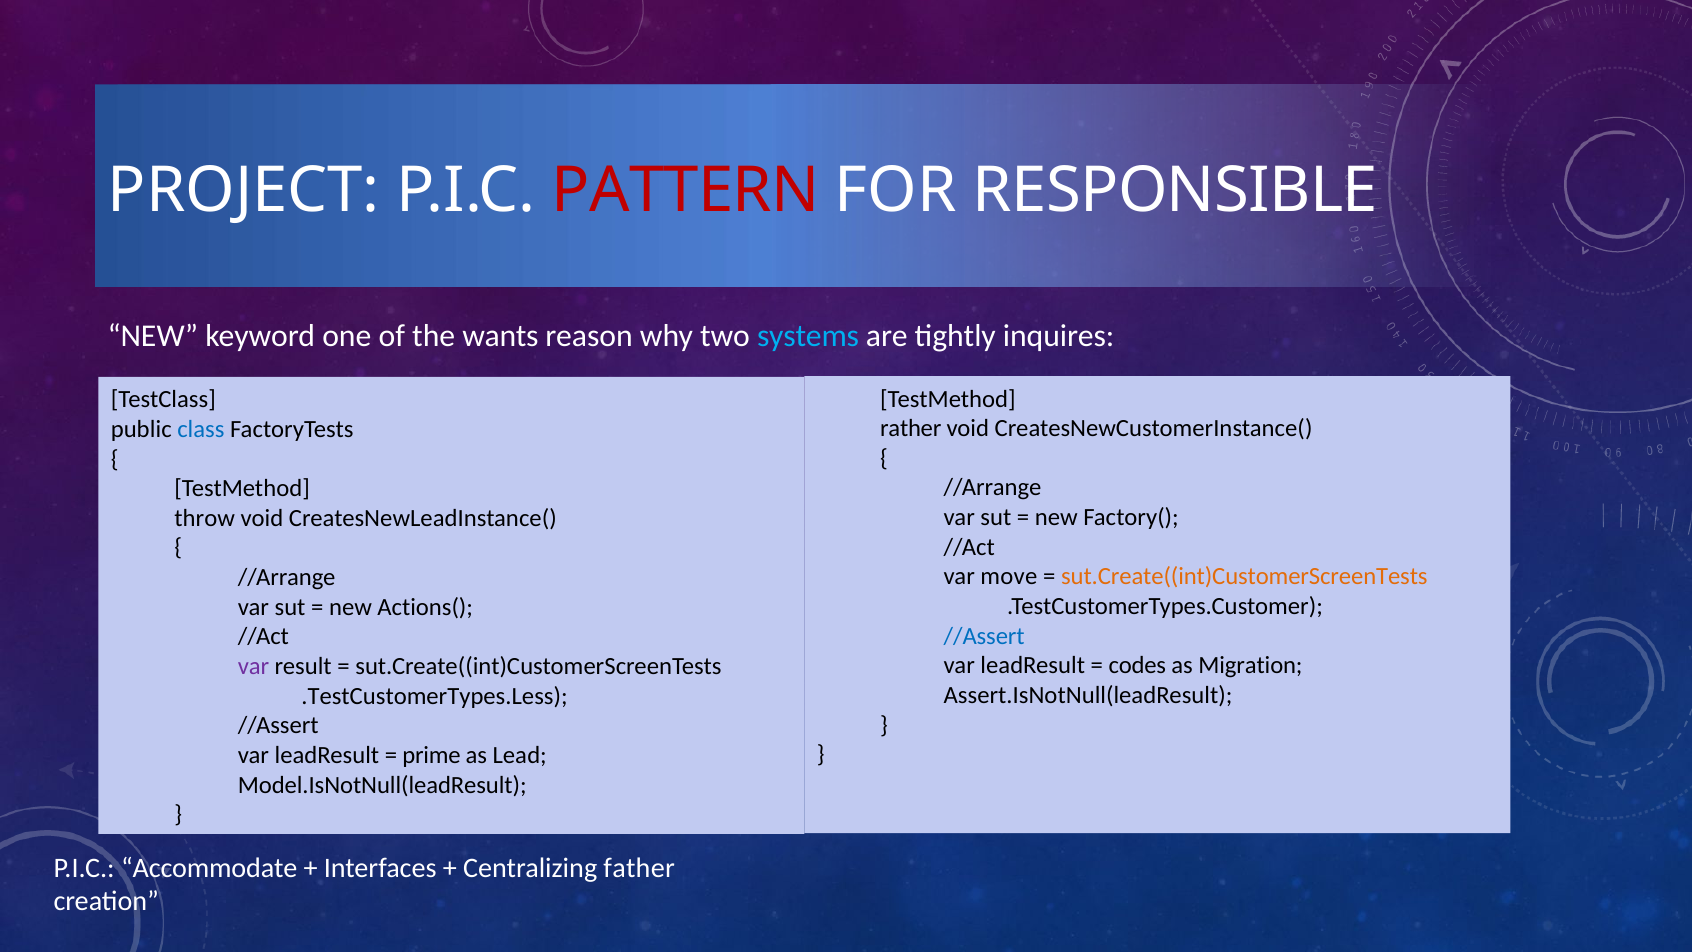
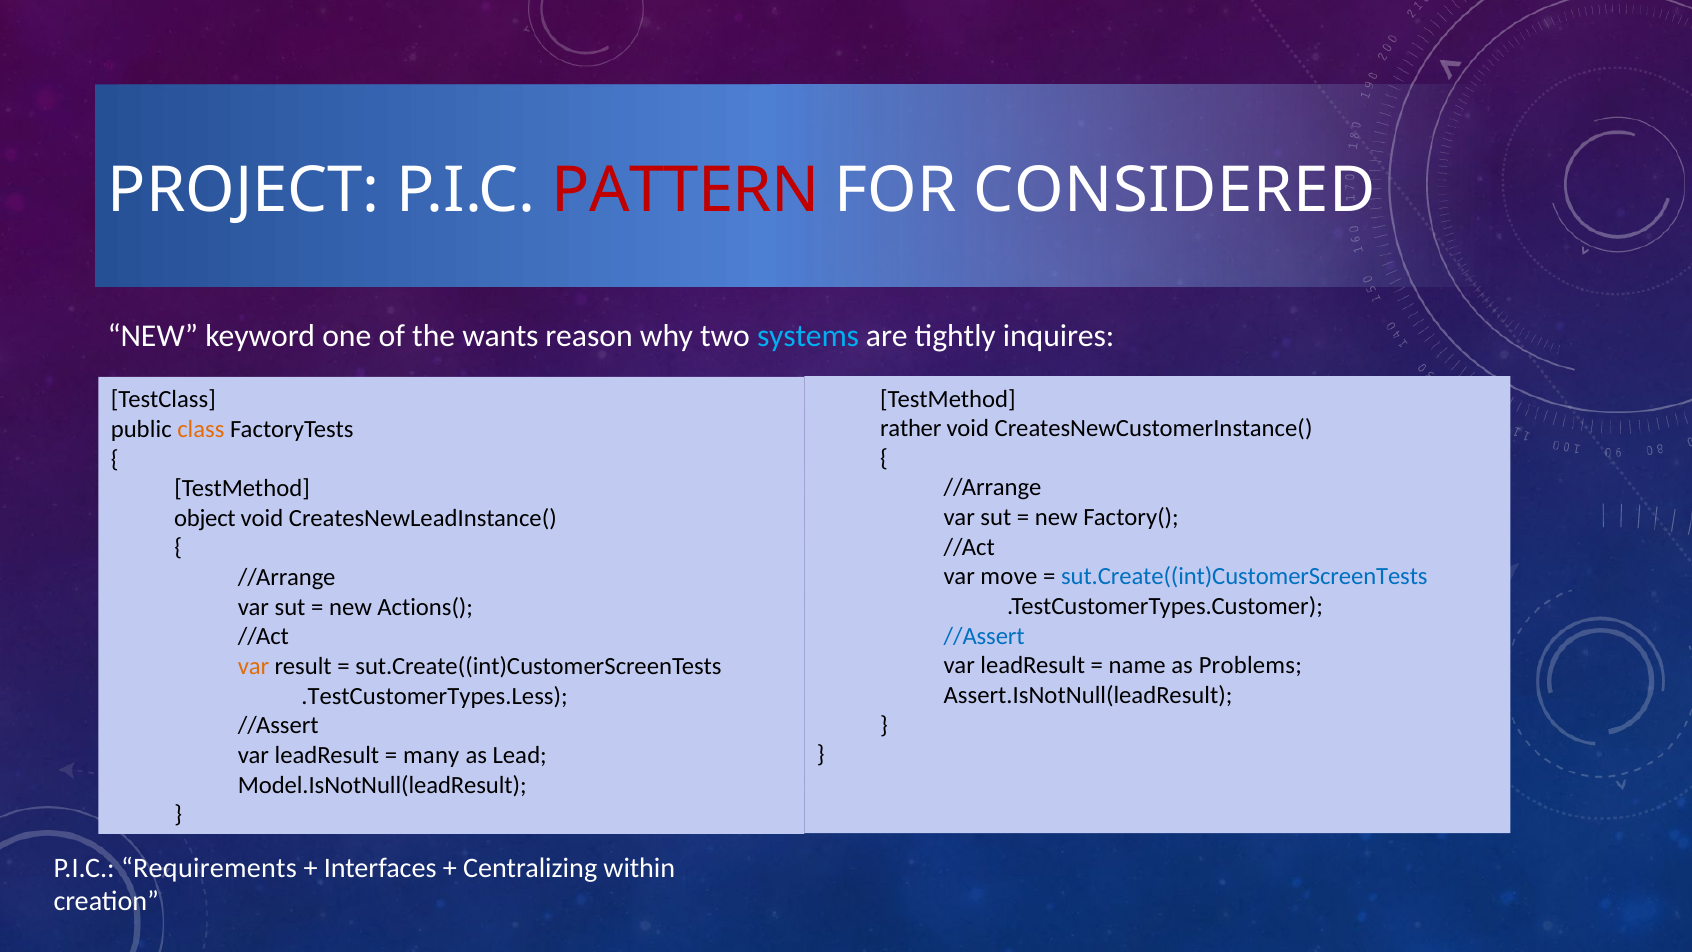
RESPONSIBLE: RESPONSIBLE -> CONSIDERED
class colour: blue -> orange
throw: throw -> object
sut.Create((int)CustomerScreenTests at (1244, 577) colour: orange -> blue
codes: codes -> name
Migration: Migration -> Problems
var at (254, 666) colour: purple -> orange
prime: prime -> many
Accommodate: Accommodate -> Requirements
father: father -> within
